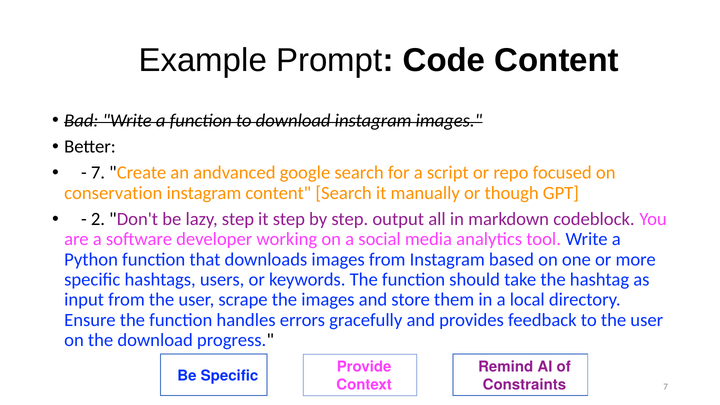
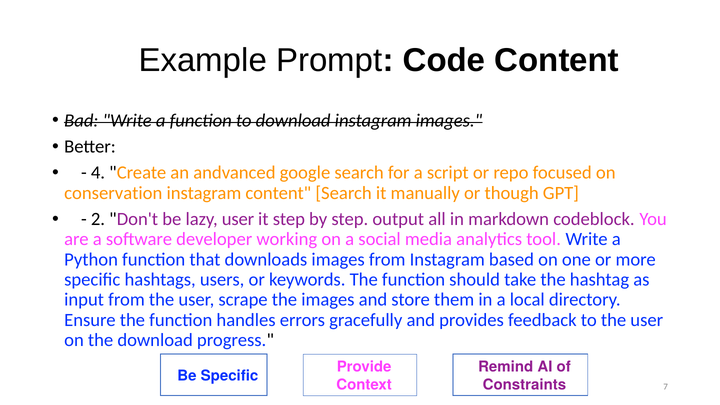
7 at (98, 173): 7 -> 4
lazy step: step -> user
